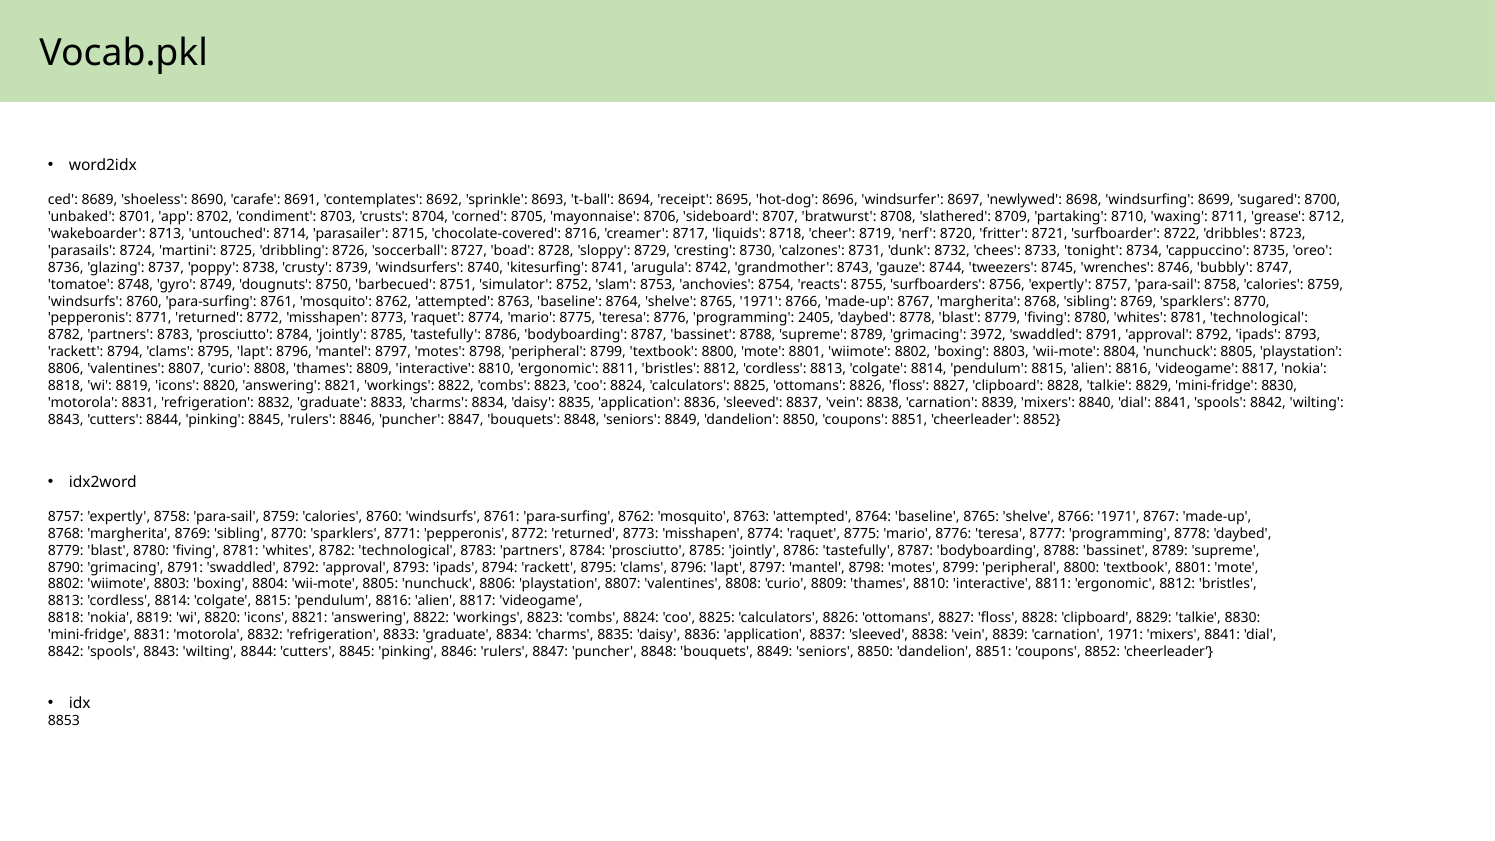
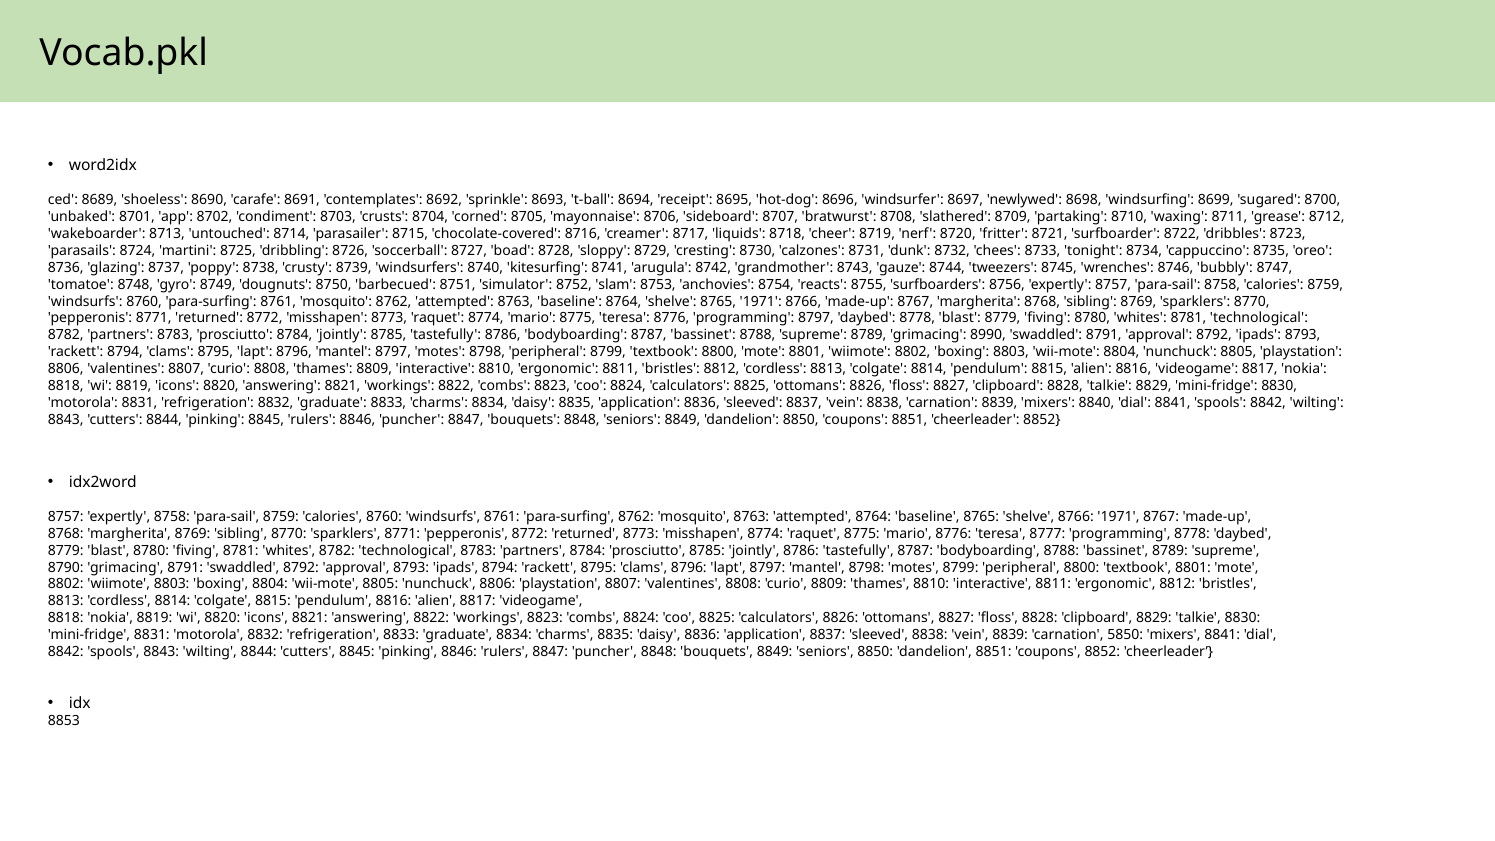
programming 2405: 2405 -> 8797
3972: 3972 -> 8990
carnation 1971: 1971 -> 5850
